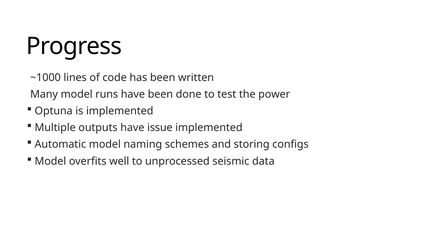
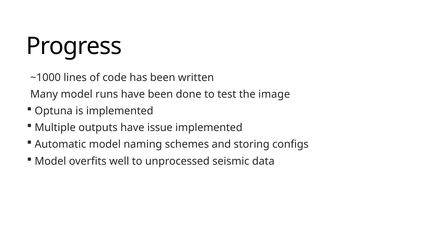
power: power -> image
